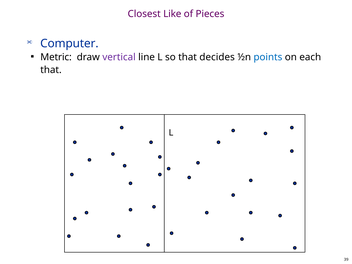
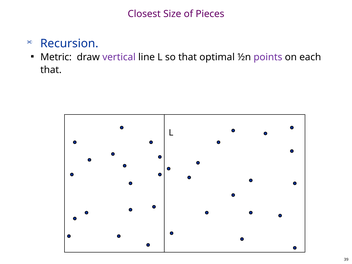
Like: Like -> Size
Computer: Computer -> Recursion
decides: decides -> optimal
points colour: blue -> purple
